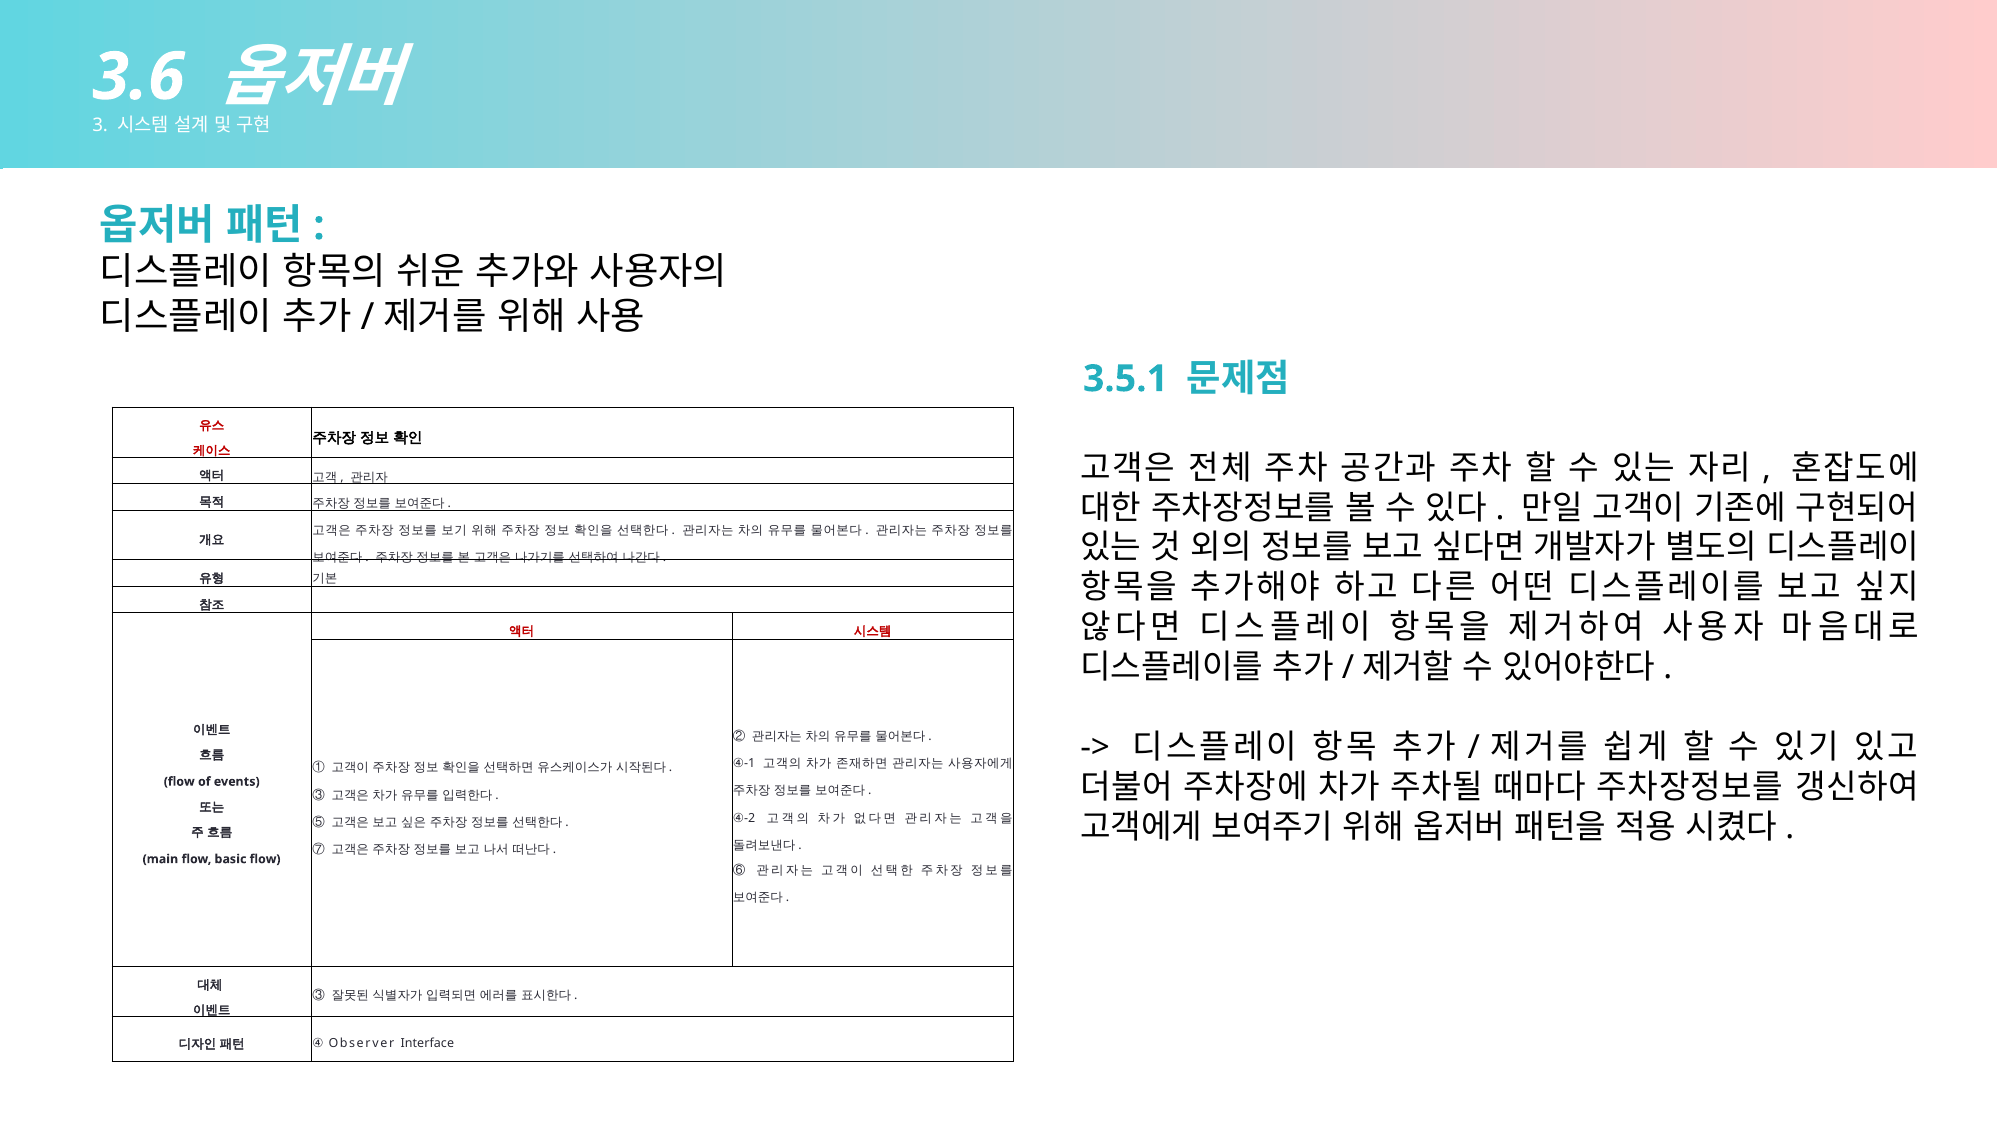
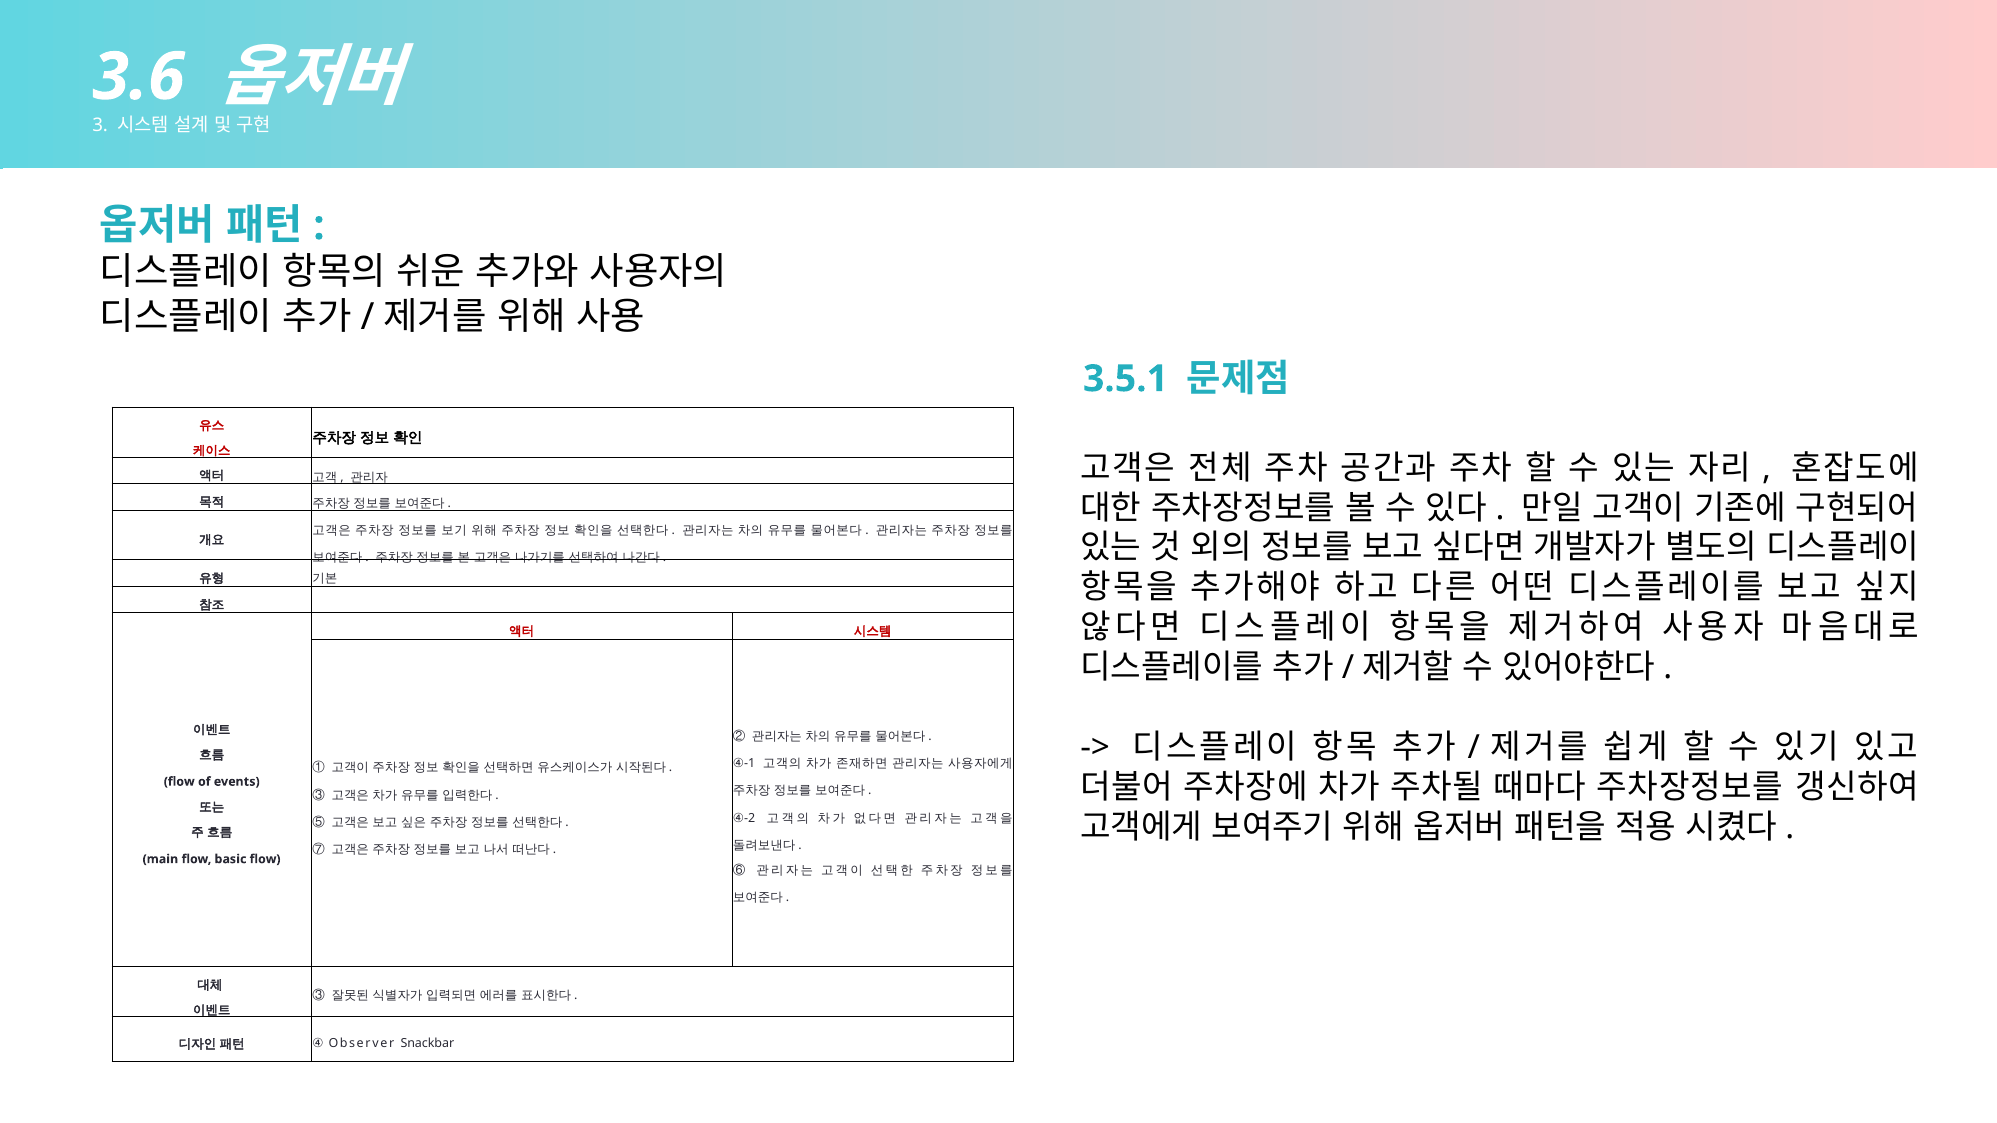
Interface: Interface -> Snackbar
